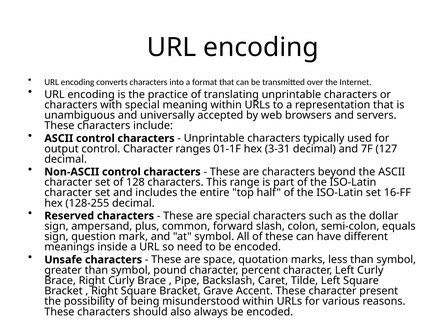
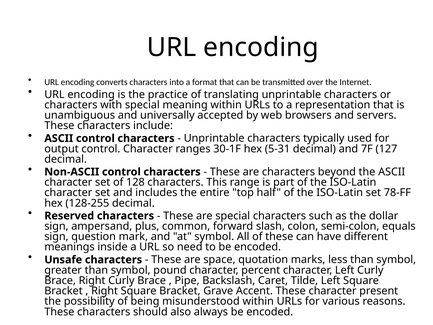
01-1F: 01-1F -> 30-1F
3-31: 3-31 -> 5-31
16-FF: 16-FF -> 78-FF
